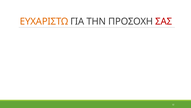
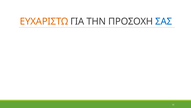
ΣΑΣ colour: red -> blue
